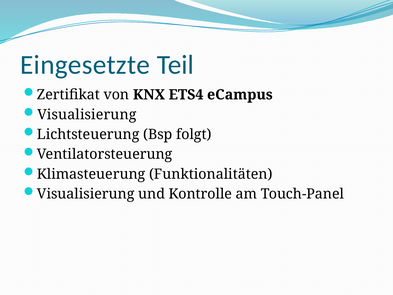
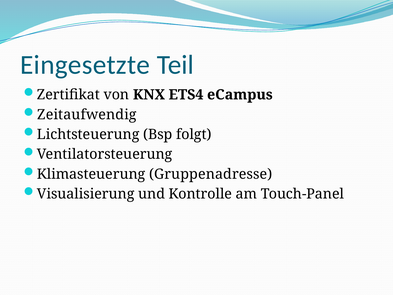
Visualisierung at (87, 114): Visualisierung -> Zeitaufwendig
Funktionalitäten: Funktionalitäten -> Gruppenadresse
